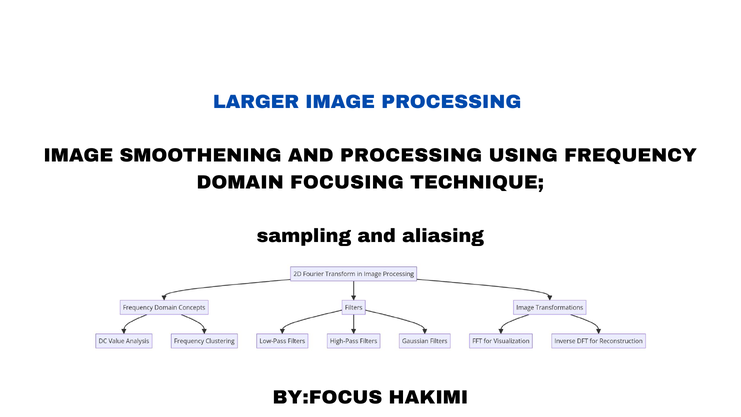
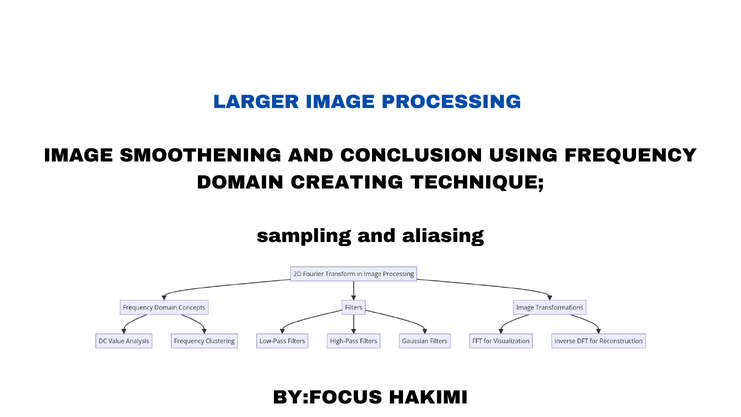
AND PROCESSING: PROCESSING -> CONCLUSION
FOCUSING: FOCUSING -> CREATING
